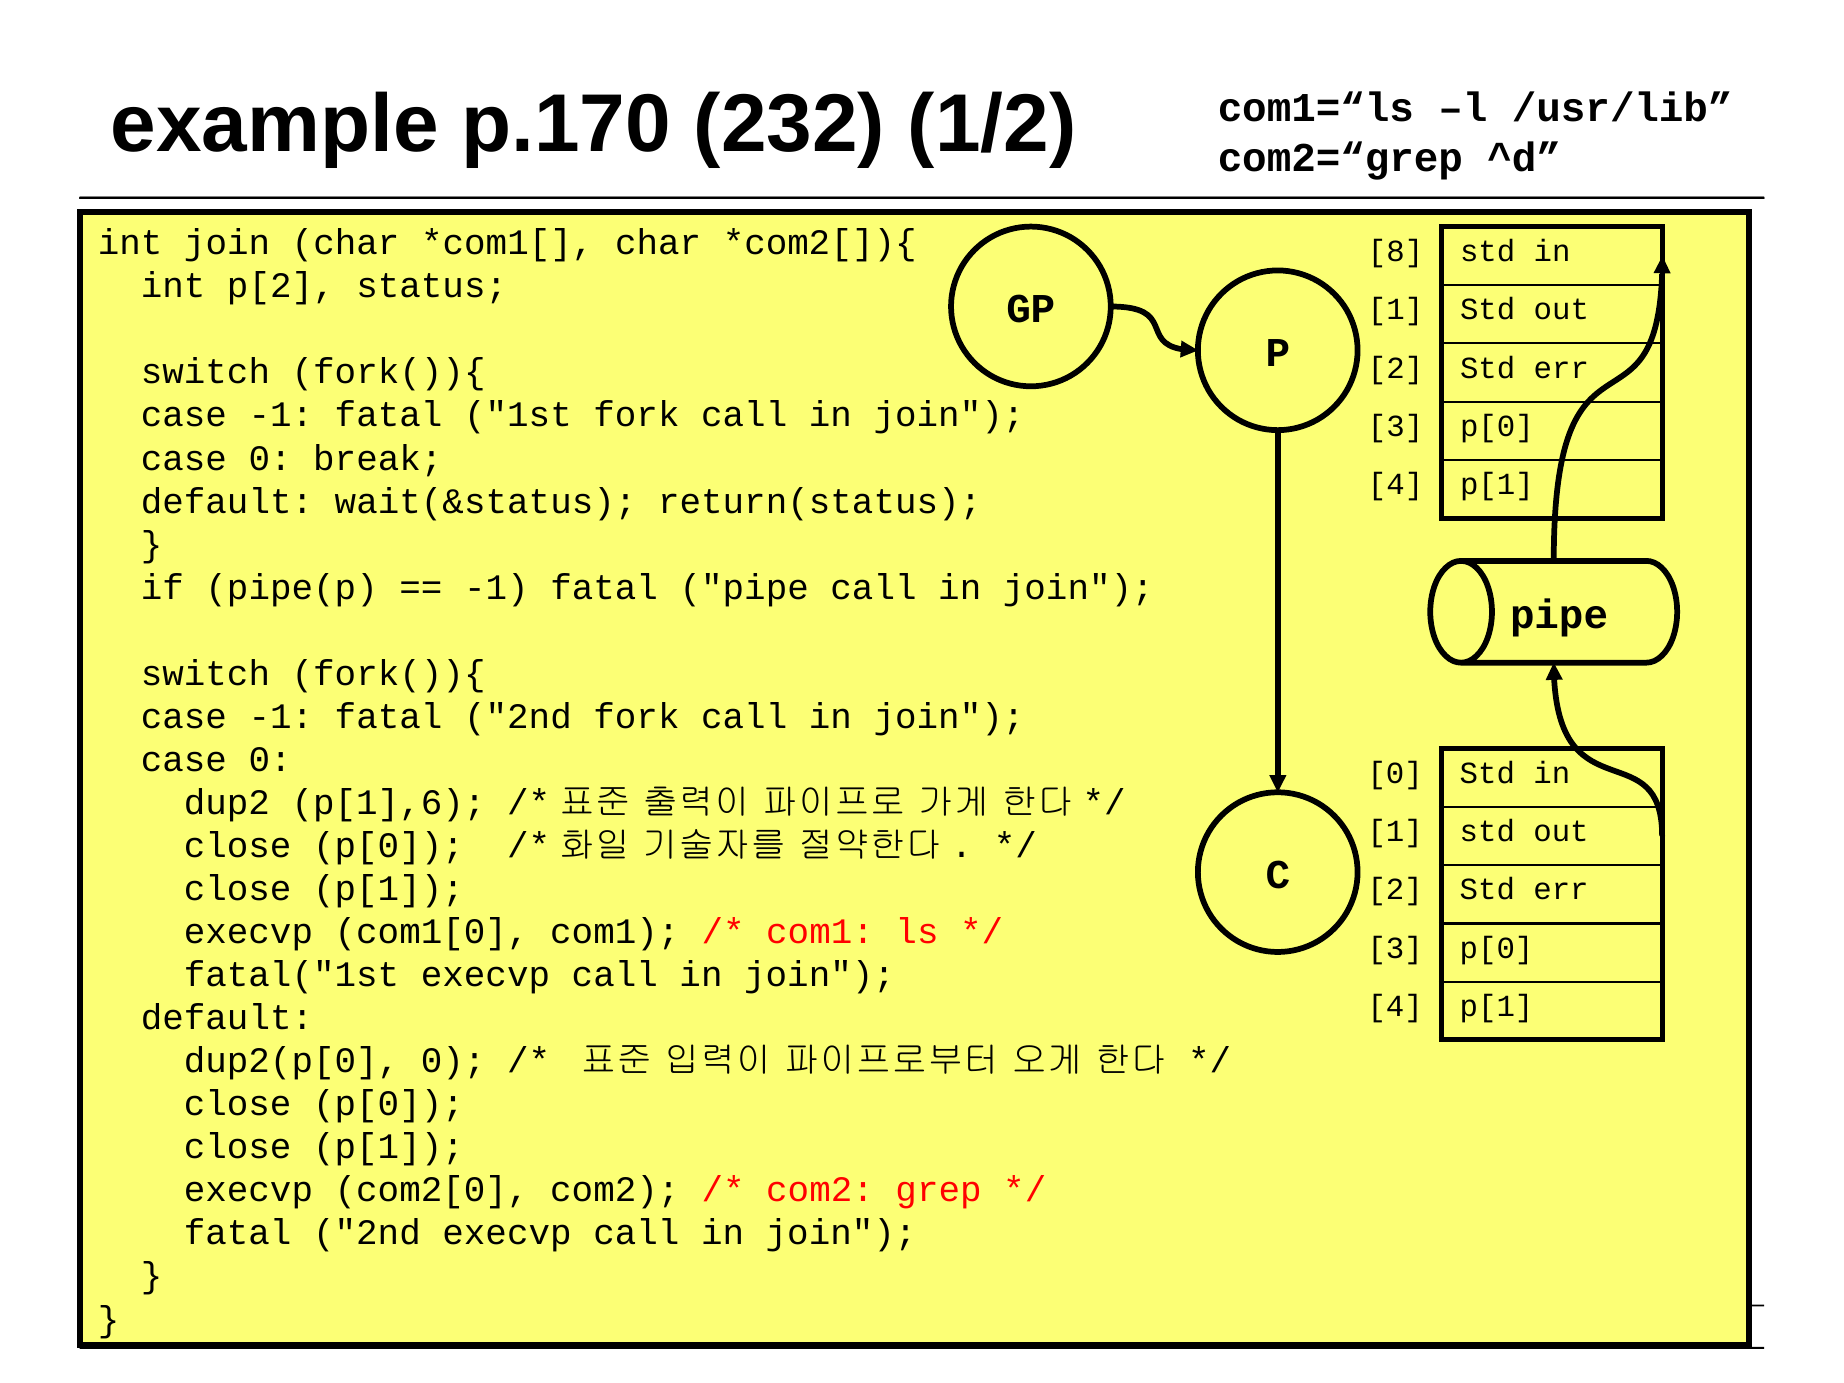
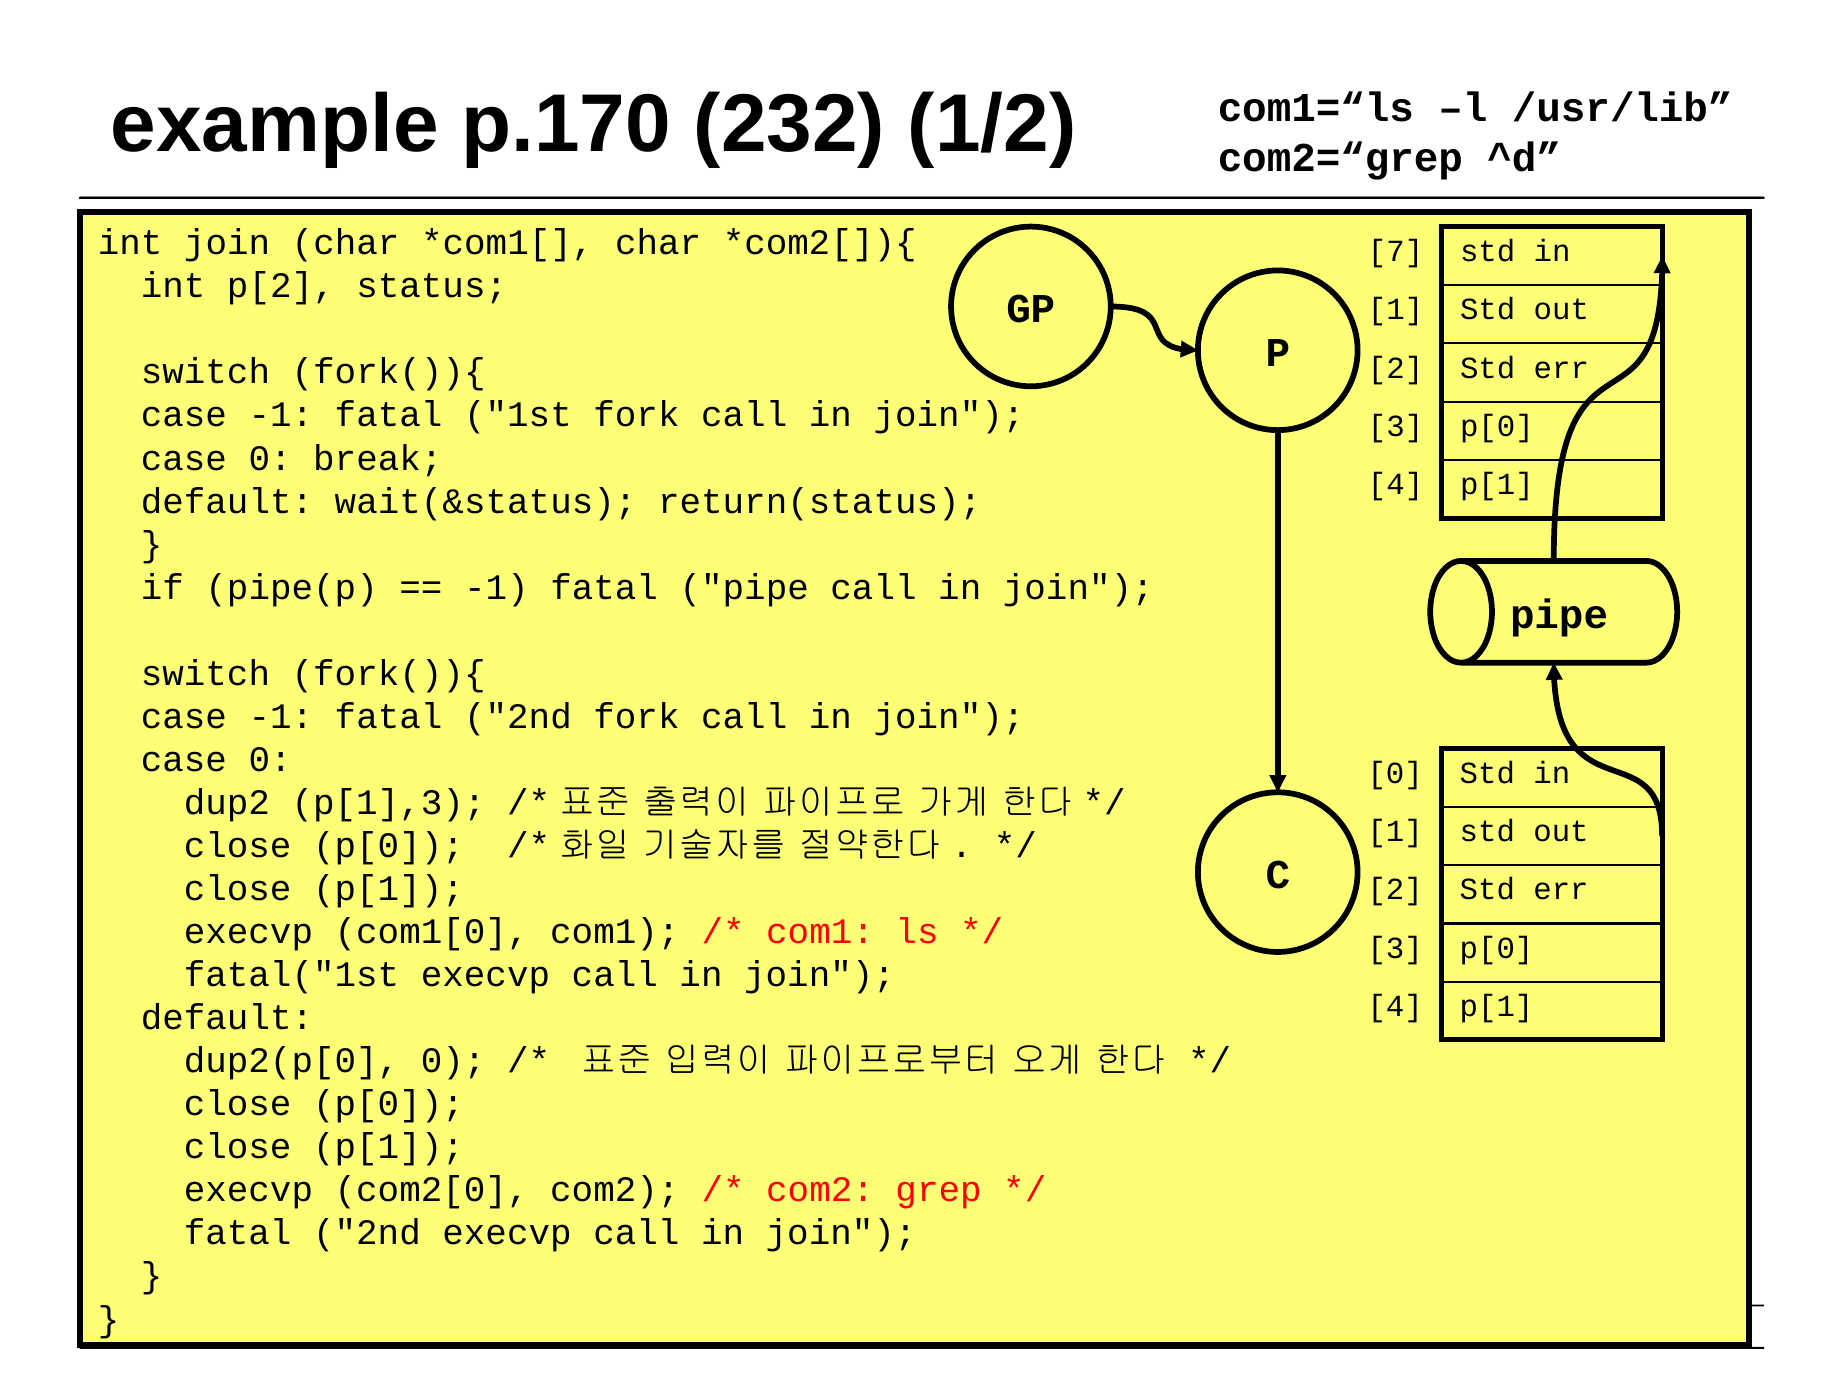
8: 8 -> 7
p[1],6: p[1],6 -> p[1],3
